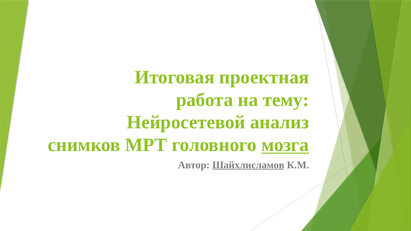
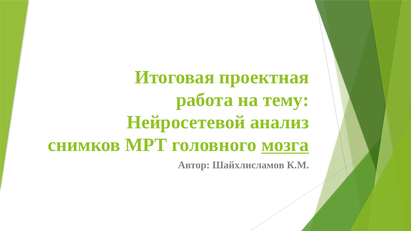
Шайхлисламов underline: present -> none
